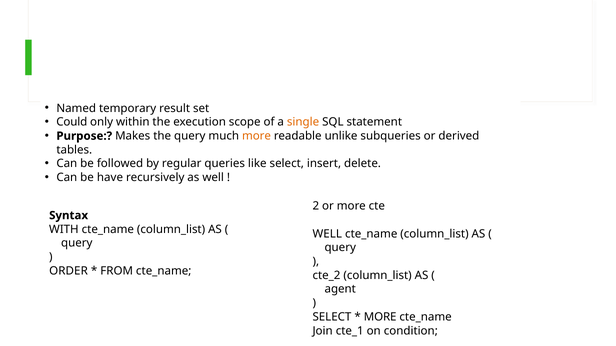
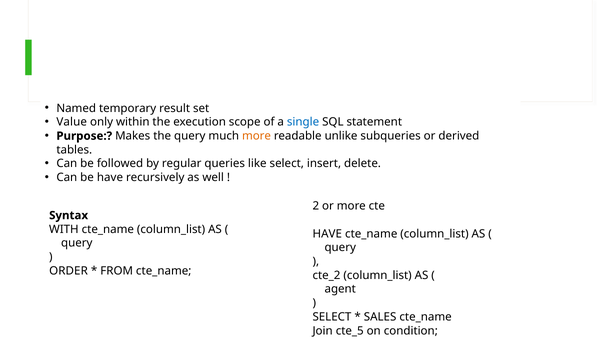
Could: Could -> Value
single colour: orange -> blue
WELL at (327, 234): WELL -> HAVE
MORE at (380, 317): MORE -> SALES
cte_1: cte_1 -> cte_5
